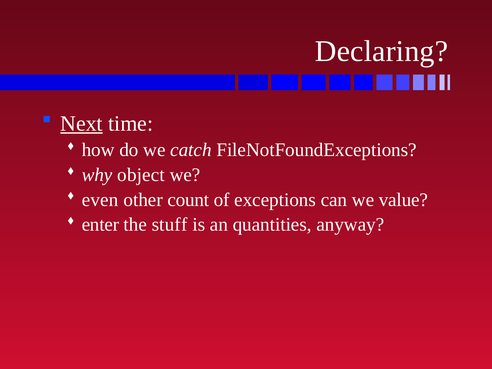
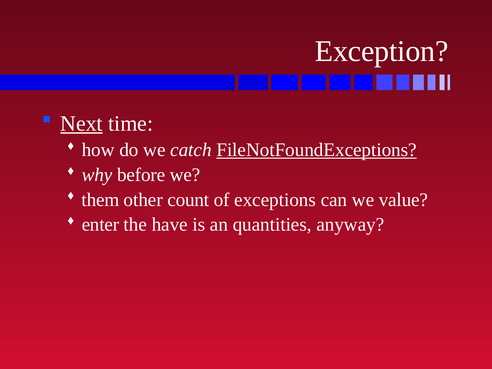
Declaring: Declaring -> Exception
FileNotFoundExceptions underline: none -> present
object: object -> before
even: even -> them
stuff: stuff -> have
